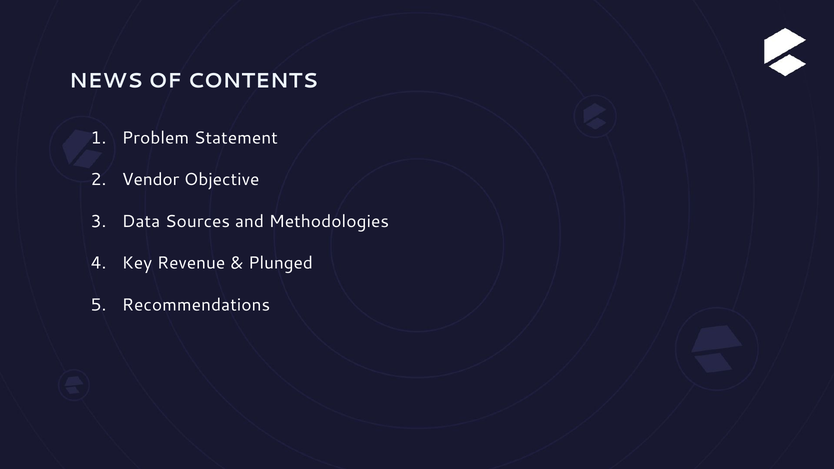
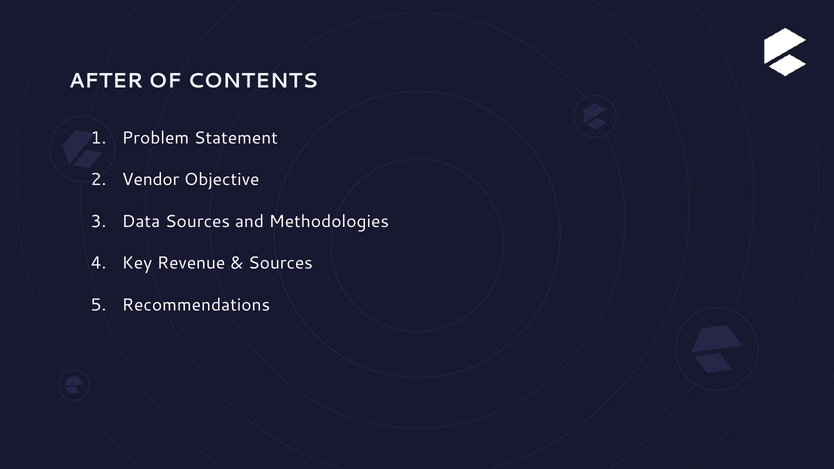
NEWS: NEWS -> AFTER
Plunged at (281, 263): Plunged -> Sources
